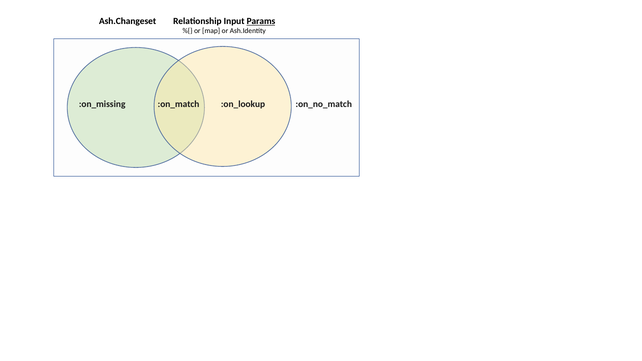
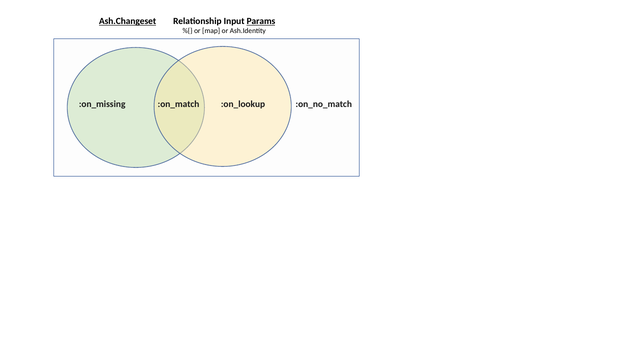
Ash.Changeset underline: none -> present
